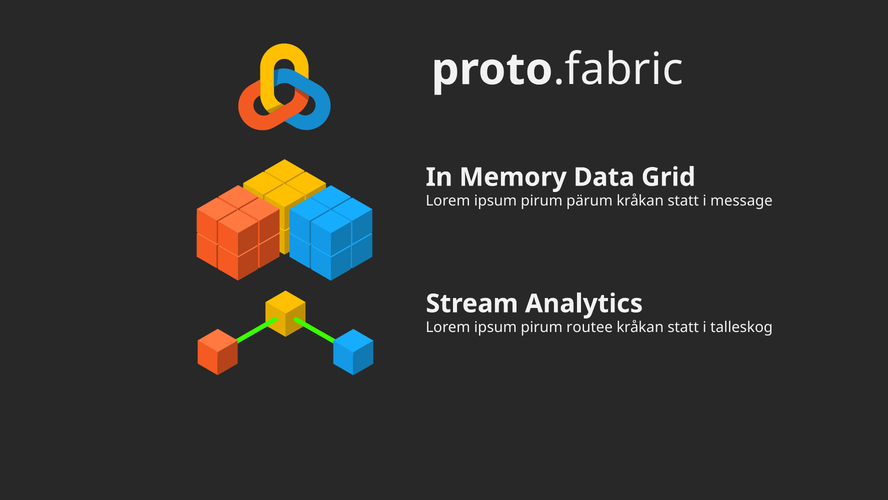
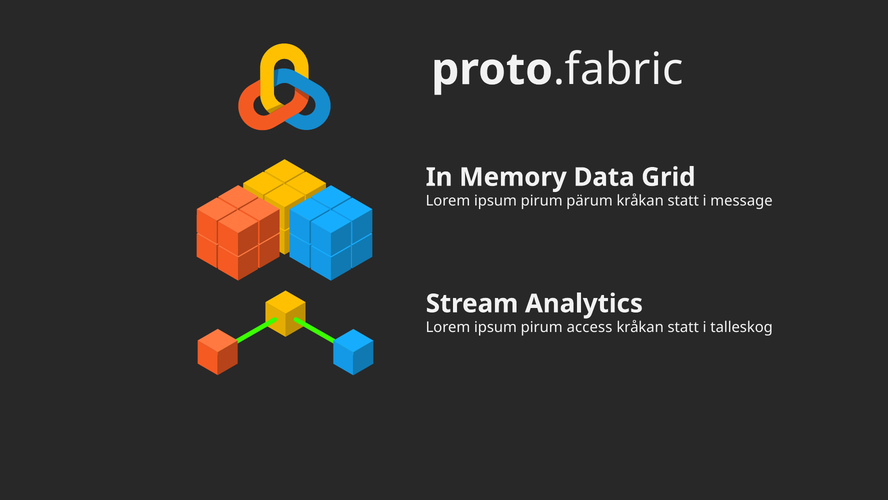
routee: routee -> access
